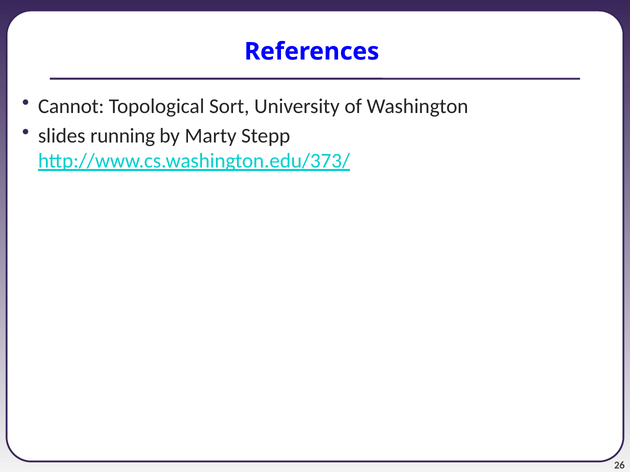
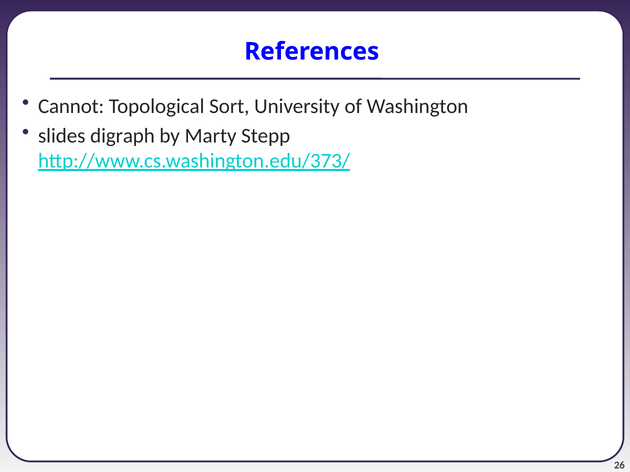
running: running -> digraph
